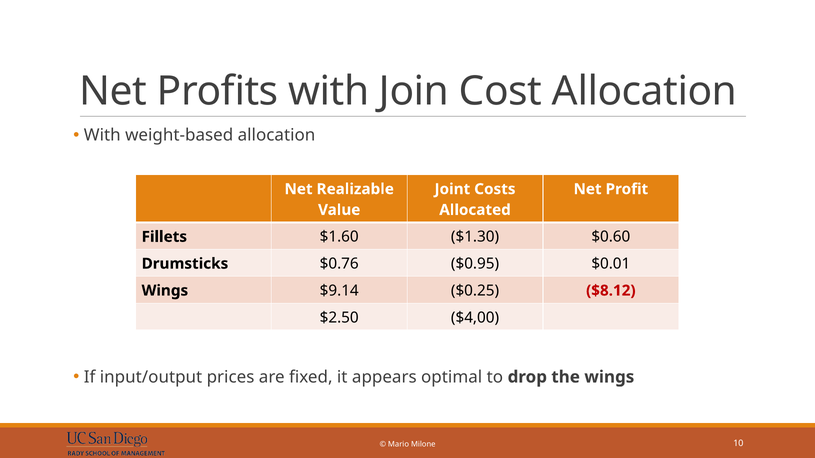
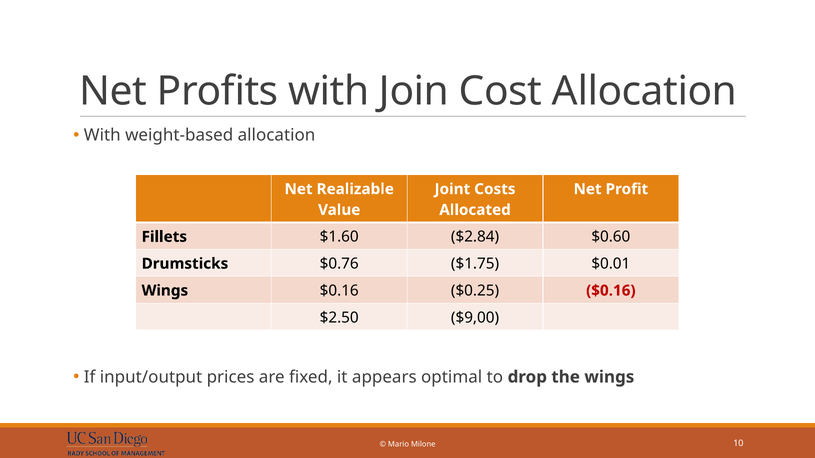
$1.30: $1.30 -> $2.84
$0.95: $0.95 -> $1.75
Wings $9.14: $9.14 -> $0.16
$0.25 $8.12: $8.12 -> $0.16
$4,00: $4,00 -> $9,00
